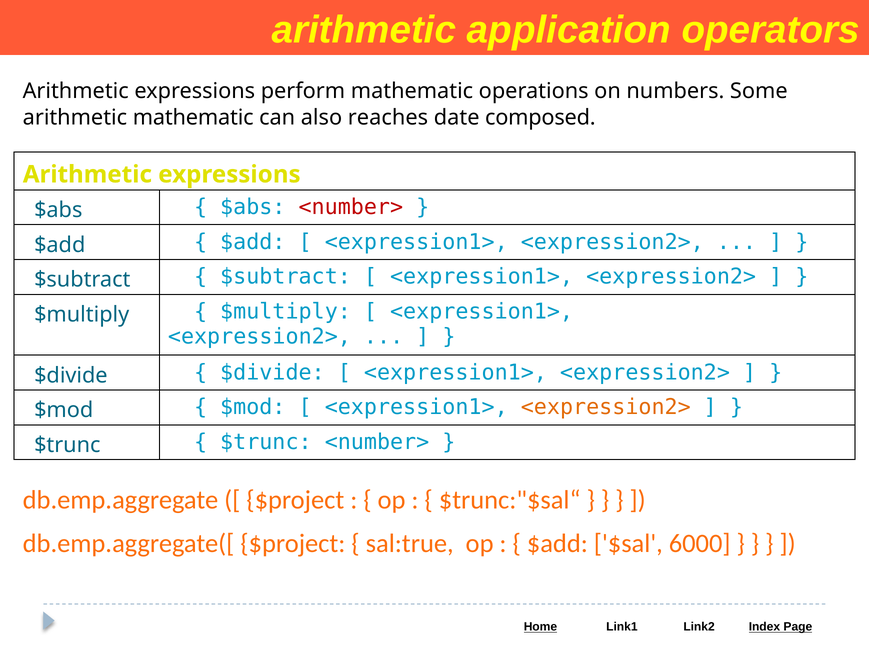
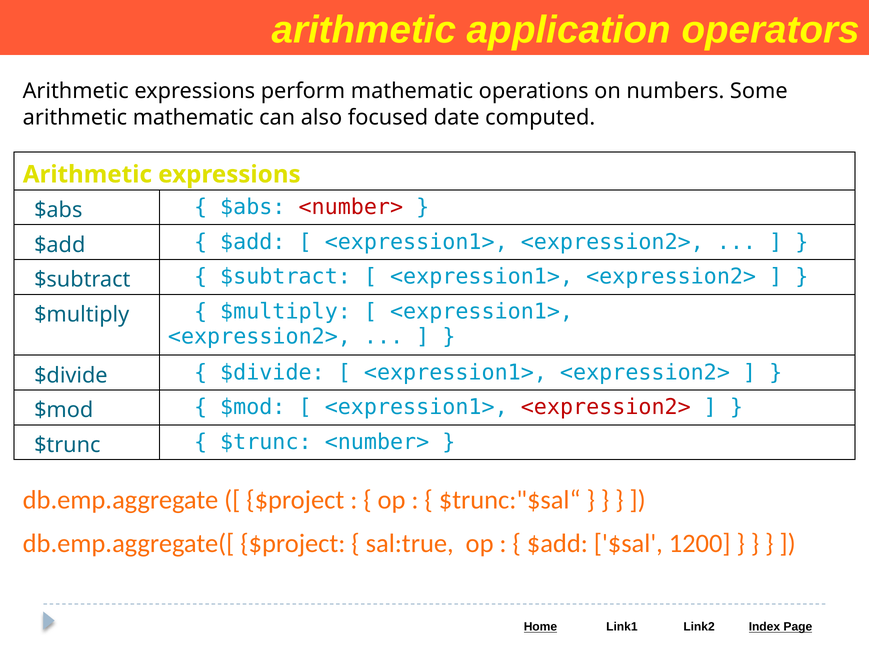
reaches: reaches -> focused
composed: composed -> computed
<expression2> at (606, 407) colour: orange -> red
6000: 6000 -> 1200
